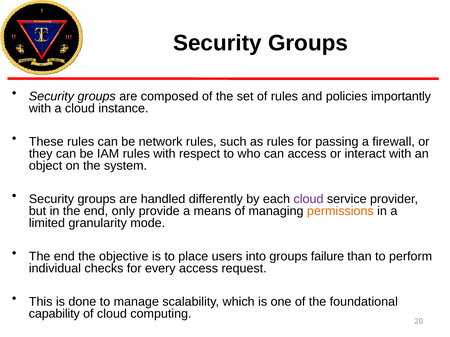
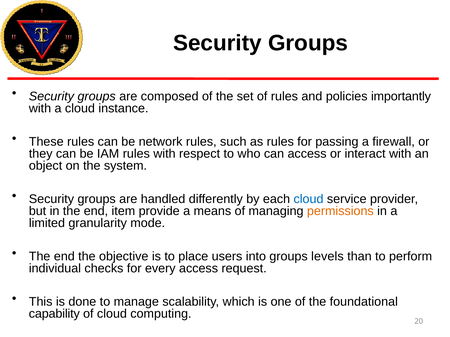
cloud at (308, 199) colour: purple -> blue
only: only -> item
failure: failure -> levels
